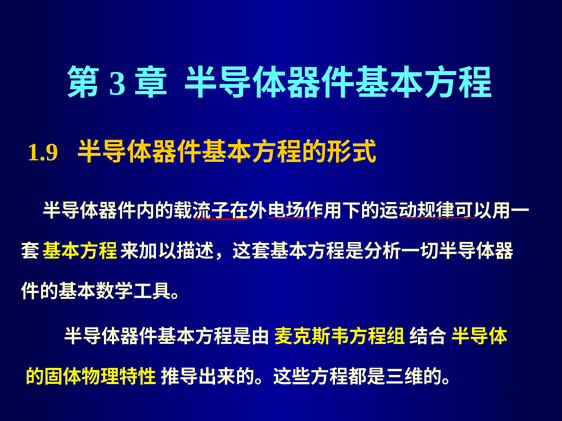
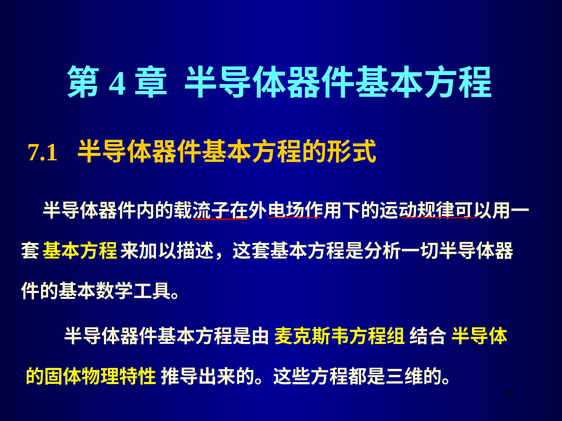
3: 3 -> 4
1.9: 1.9 -> 7.1
